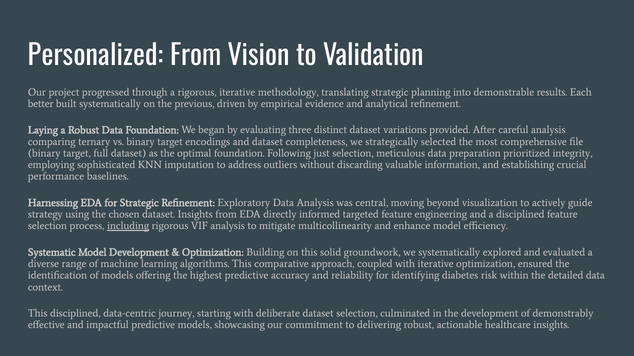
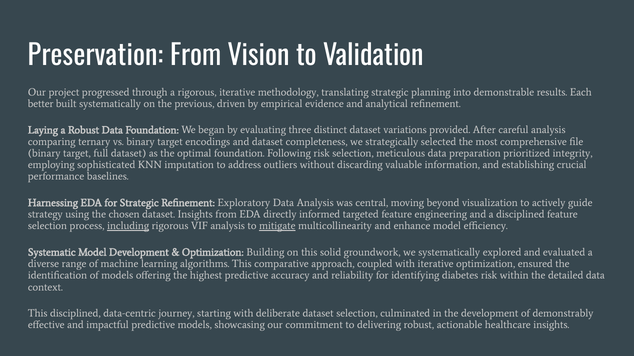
Personalized: Personalized -> Preservation
Following just: just -> risk
mitigate underline: none -> present
